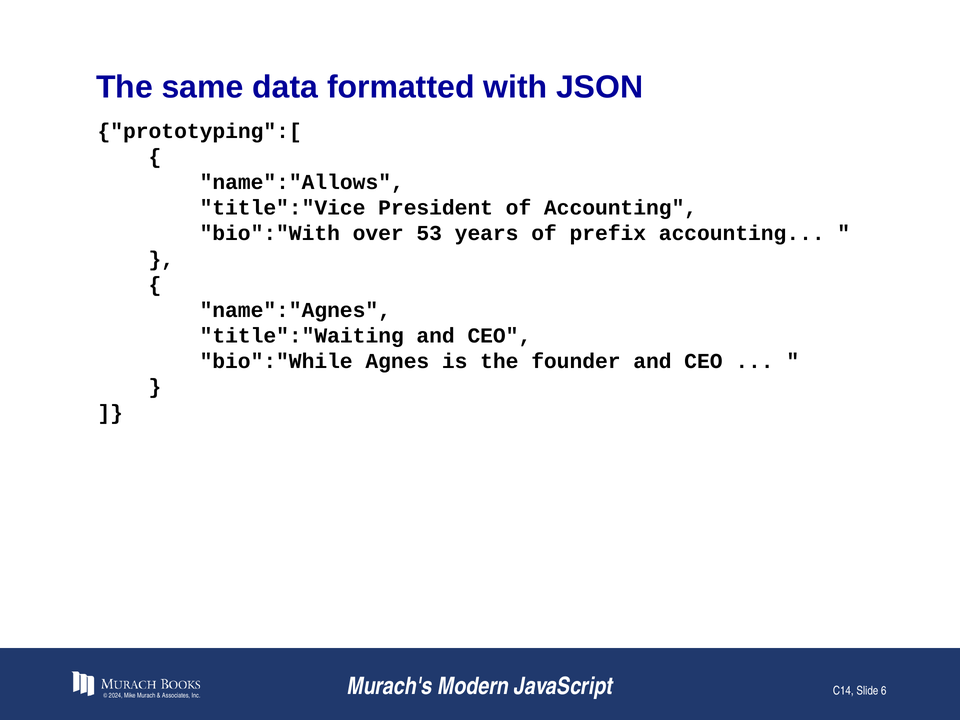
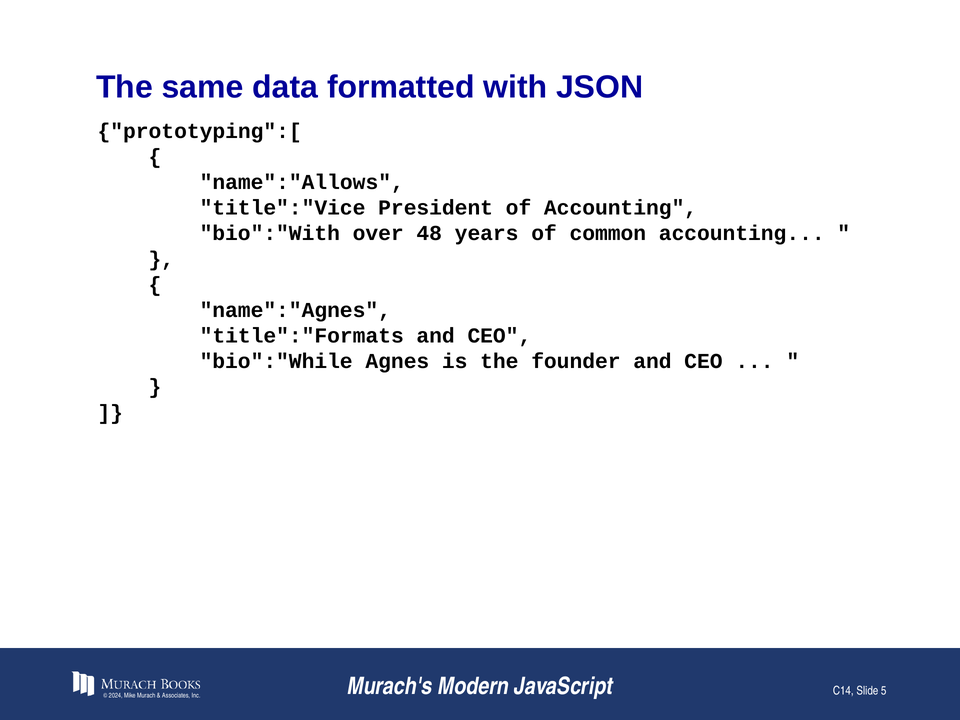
53: 53 -> 48
prefix: prefix -> common
title":"Waiting: title":"Waiting -> title":"Formats
6: 6 -> 5
